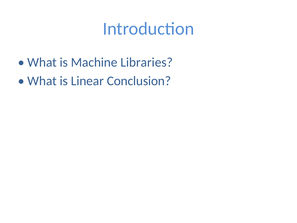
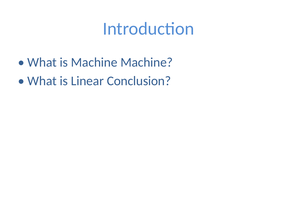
Machine Libraries: Libraries -> Machine
